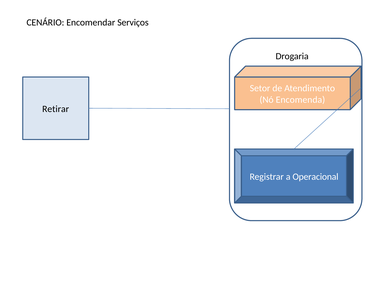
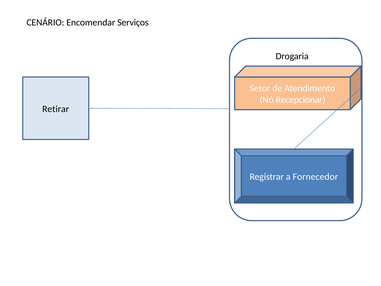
Encomenda: Encomenda -> Recepcionar
Operacional: Operacional -> Fornecedor
